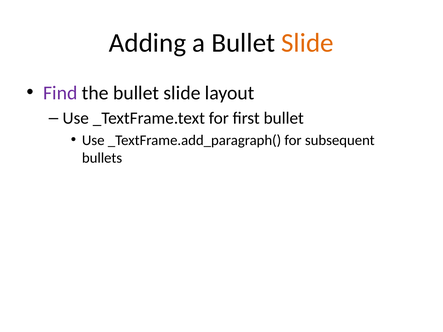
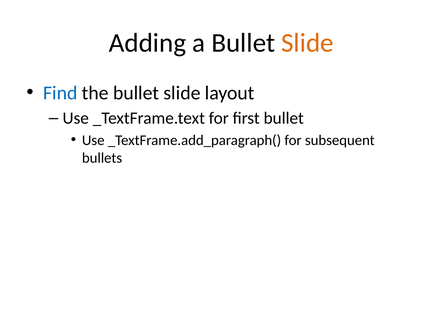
Find colour: purple -> blue
